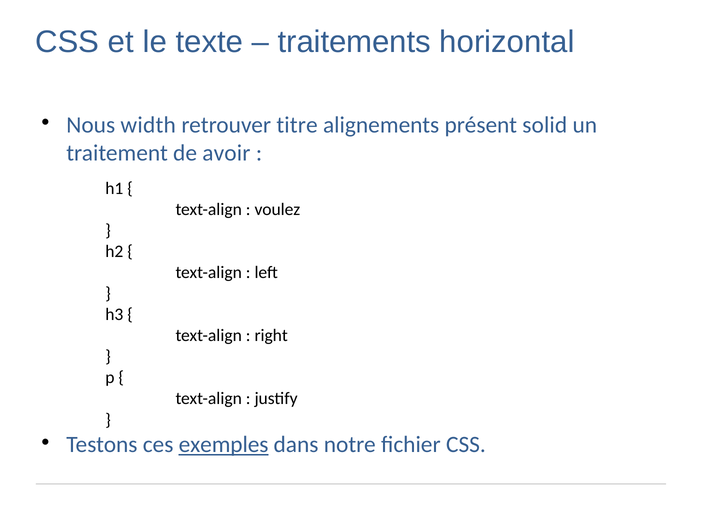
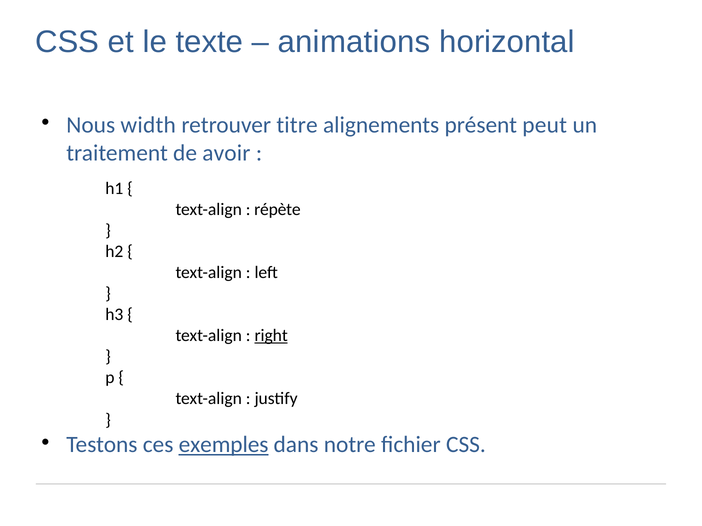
traitements: traitements -> animations
solid: solid -> peut
voulez: voulez -> répète
right underline: none -> present
